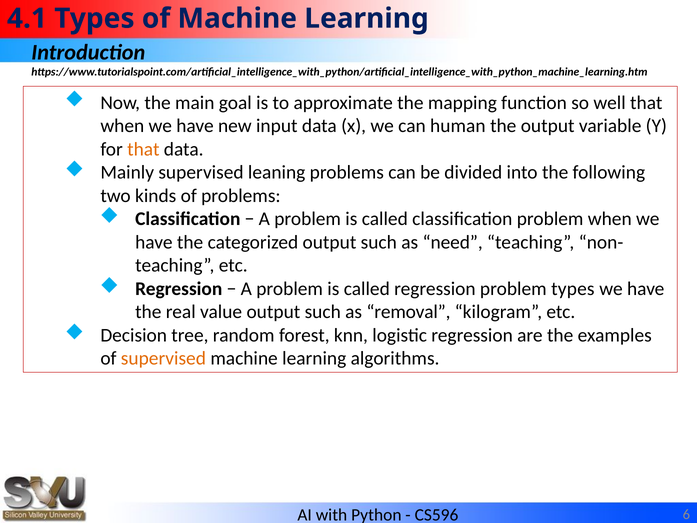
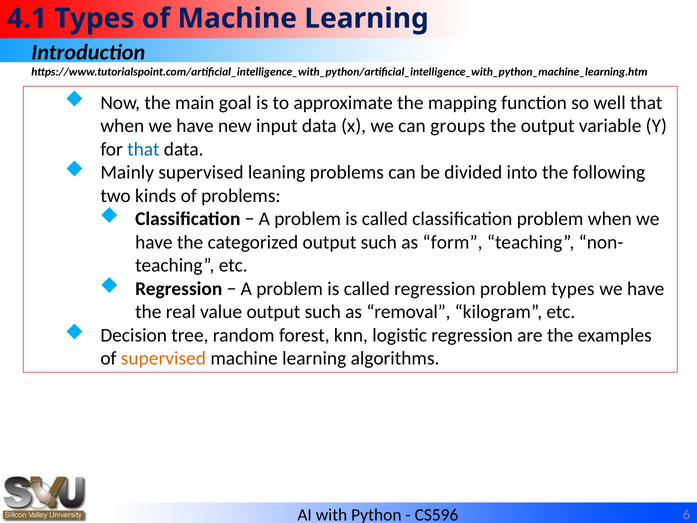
human: human -> groups
that at (143, 149) colour: orange -> blue
need: need -> form
